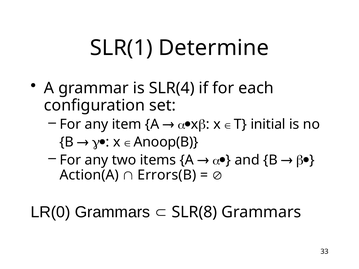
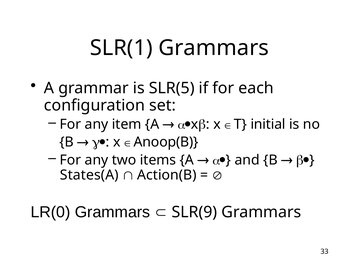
SLR(1 Determine: Determine -> Grammars
SLR(4: SLR(4 -> SLR(5
Action(A: Action(A -> States(A
Errors(B: Errors(B -> Action(B
SLR(8: SLR(8 -> SLR(9
